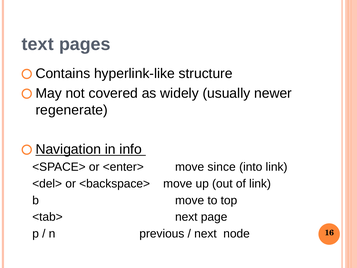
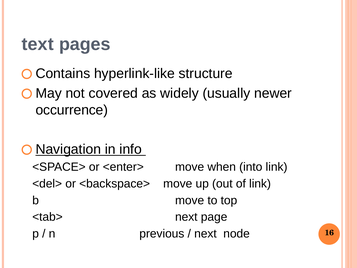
regenerate: regenerate -> occurrence
since: since -> when
